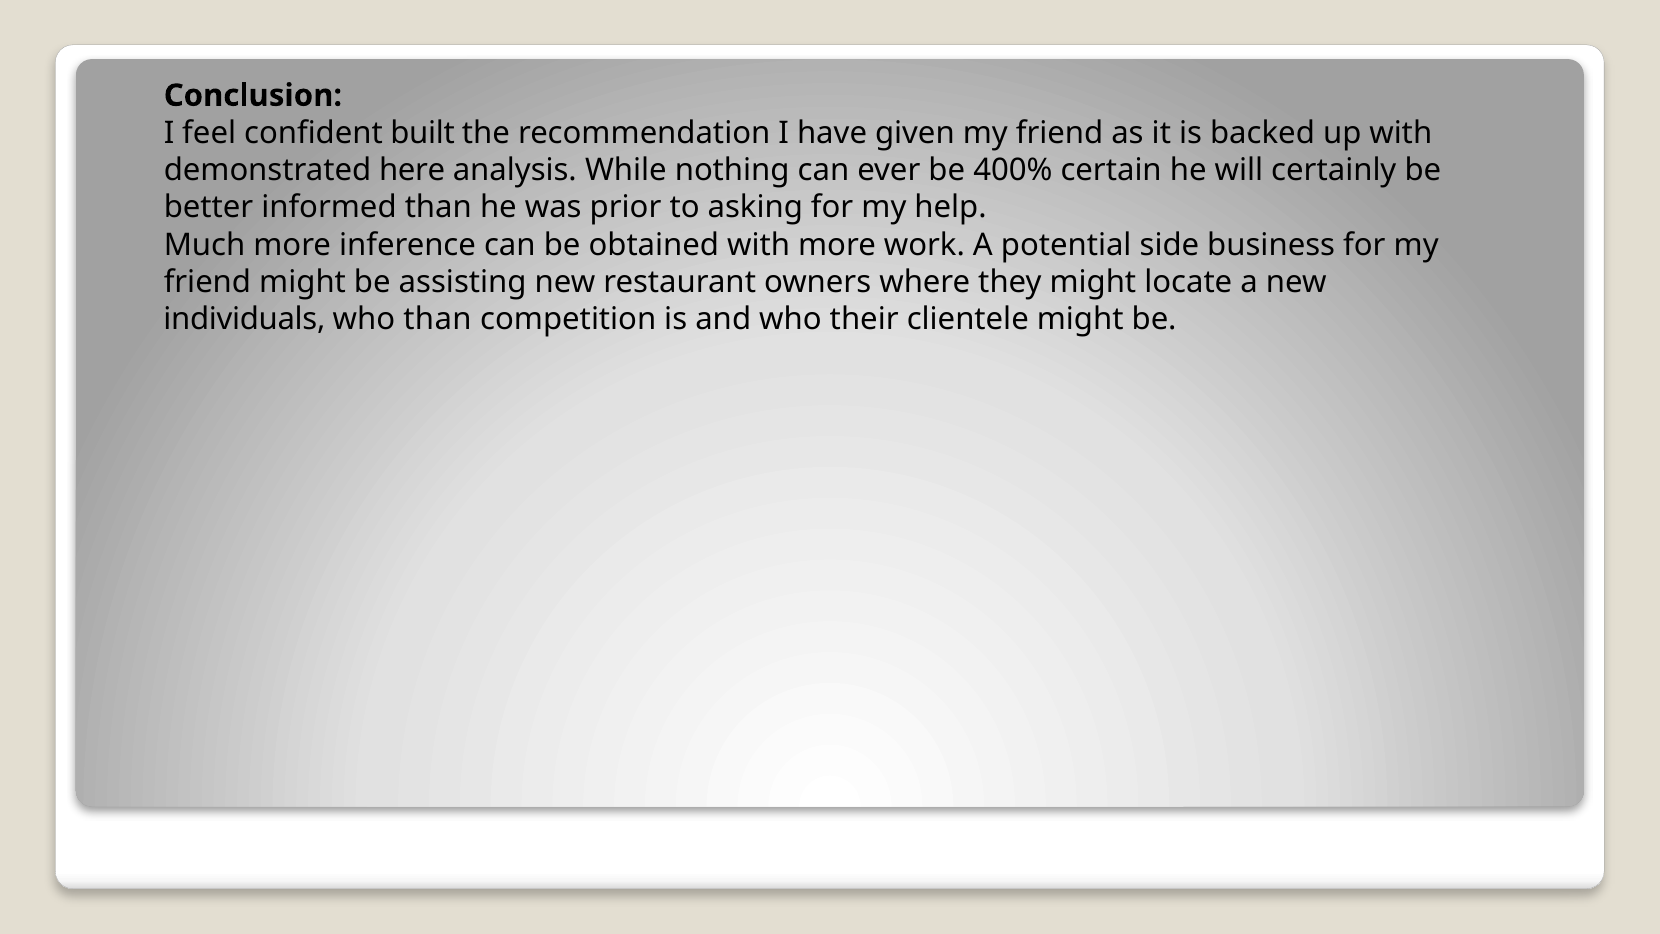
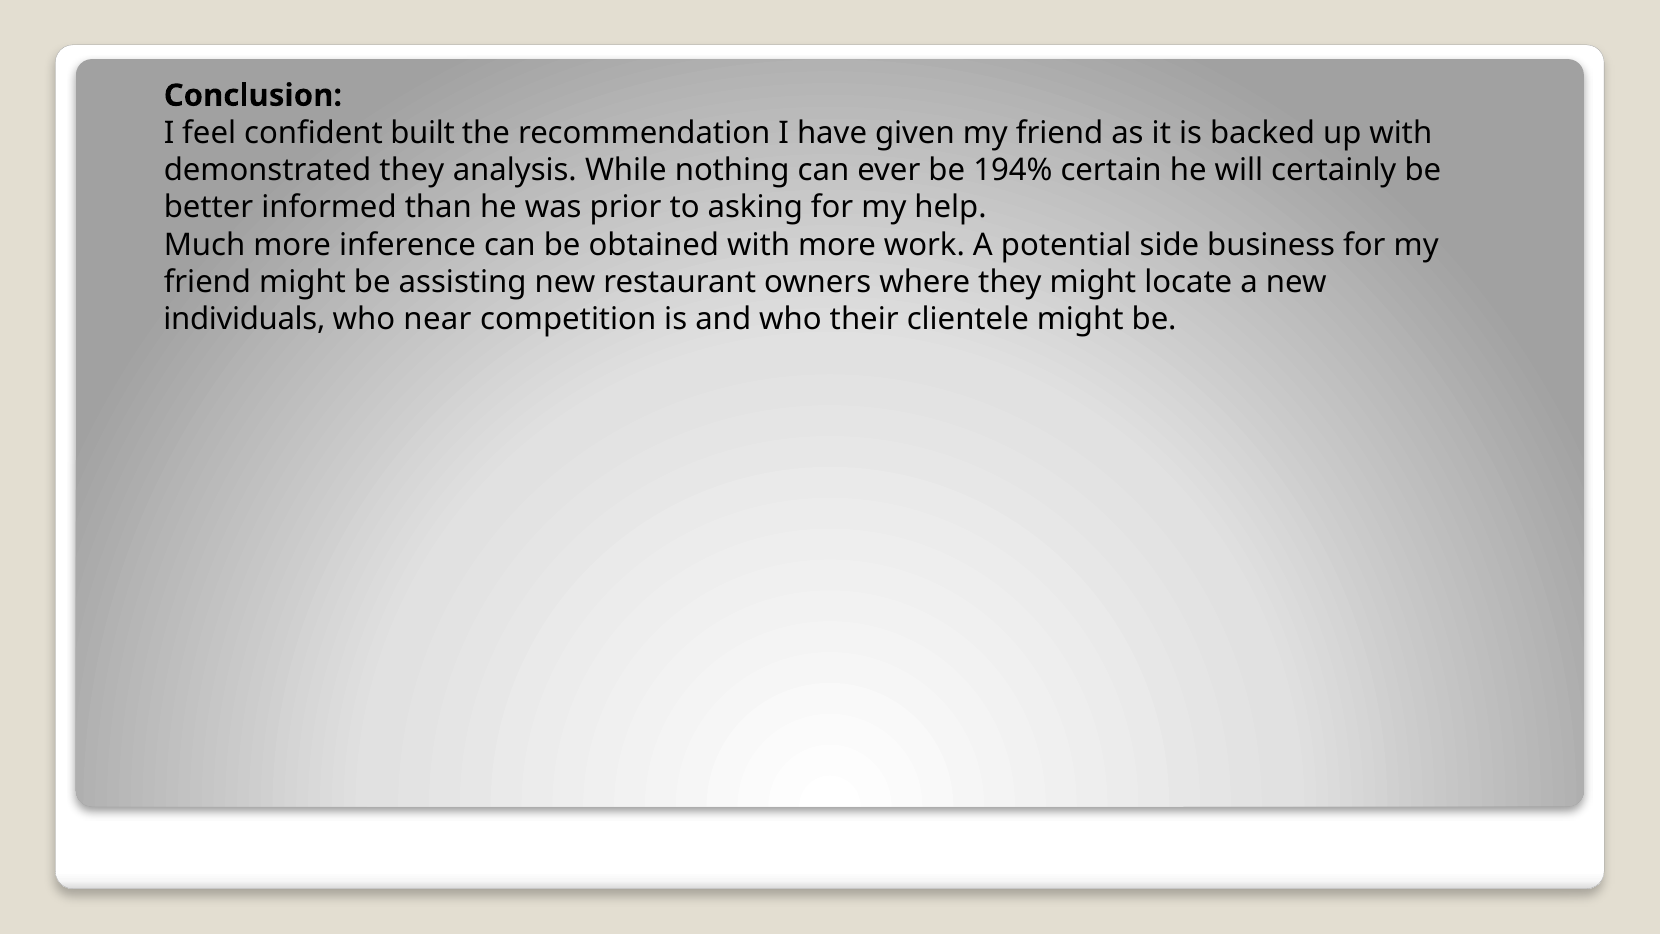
demonstrated here: here -> they
400%: 400% -> 194%
who than: than -> near
